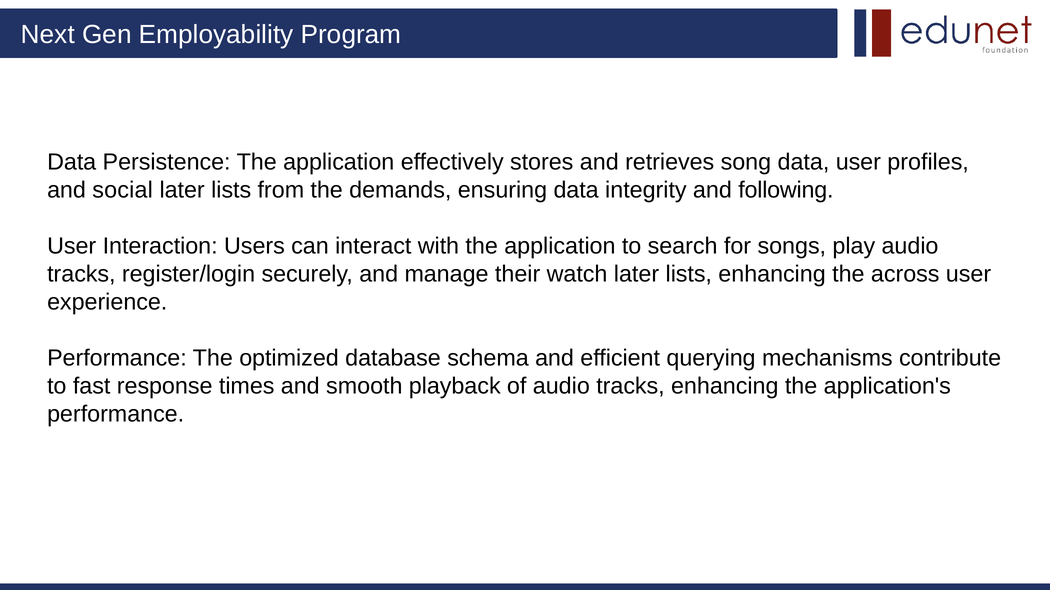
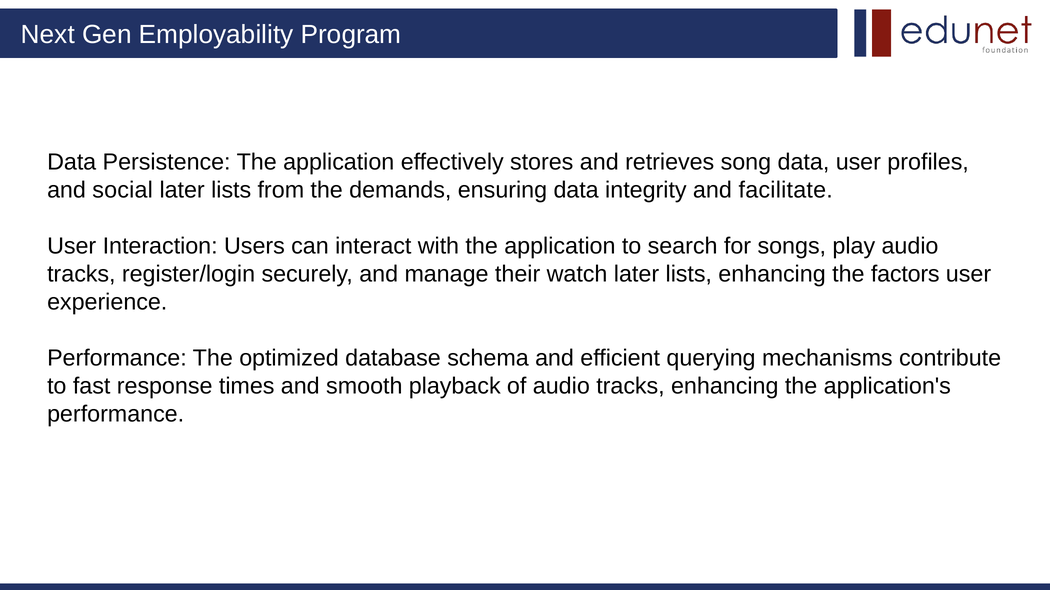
following: following -> facilitate
across: across -> factors
